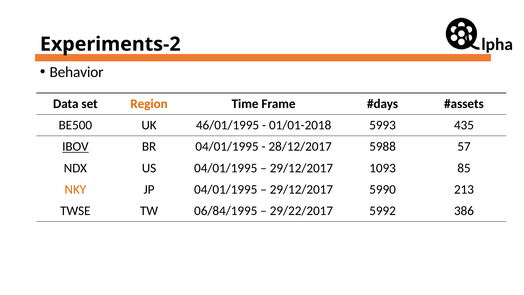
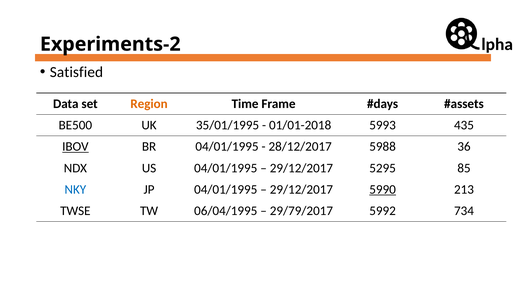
Behavior: Behavior -> Satisfied
46/01/1995: 46/01/1995 -> 35/01/1995
57: 57 -> 36
1093: 1093 -> 5295
NKY colour: orange -> blue
5990 underline: none -> present
06/84/1995: 06/84/1995 -> 06/04/1995
29/22/2017: 29/22/2017 -> 29/79/2017
386: 386 -> 734
